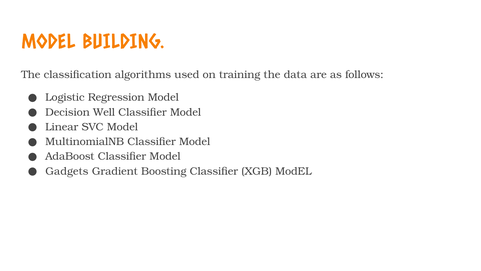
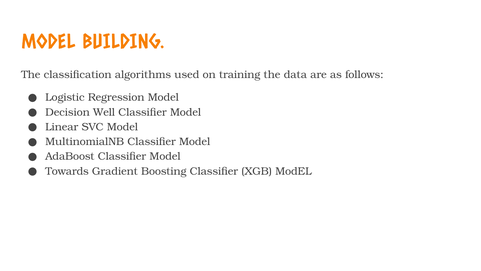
Gadgets: Gadgets -> Towards
